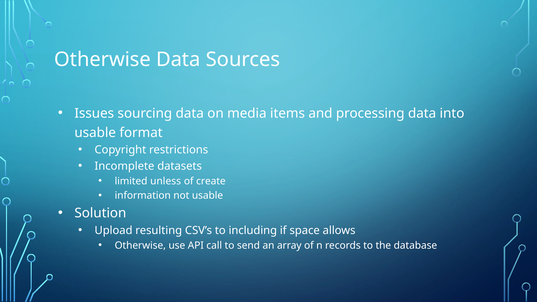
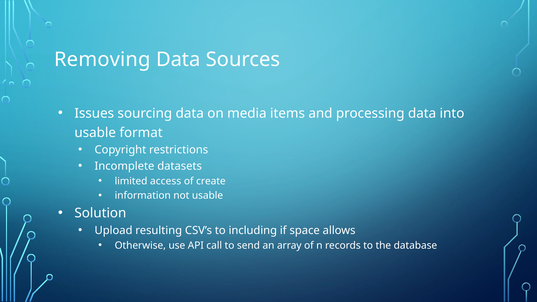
Otherwise at (103, 60): Otherwise -> Removing
unless: unless -> access
